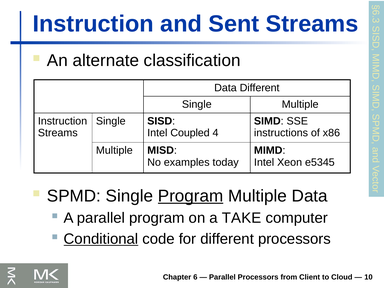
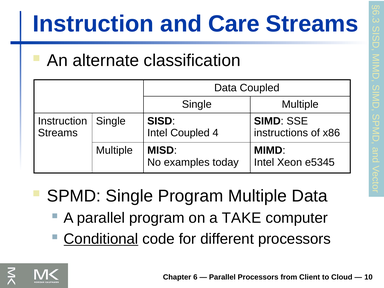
Sent: Sent -> Care
Data Different: Different -> Coupled
Program at (191, 196) underline: present -> none
